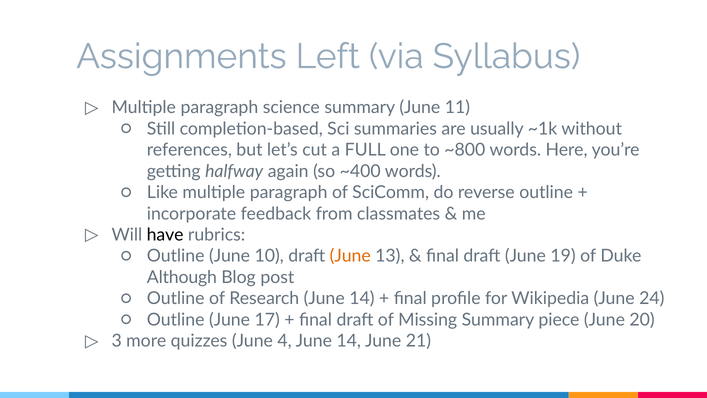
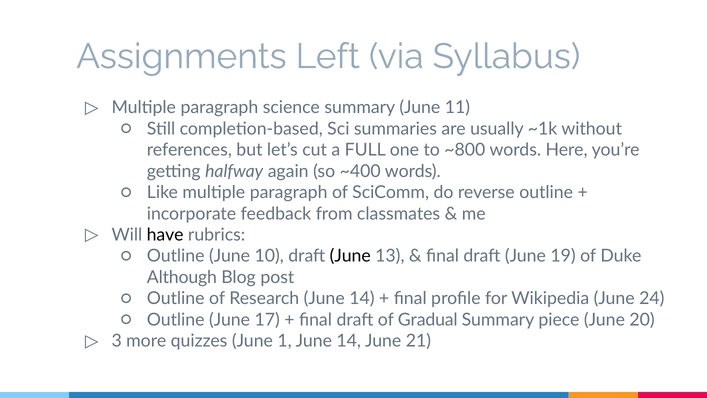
June at (350, 256) colour: orange -> black
Missing: Missing -> Gradual
4: 4 -> 1
